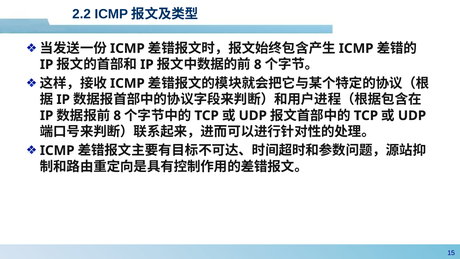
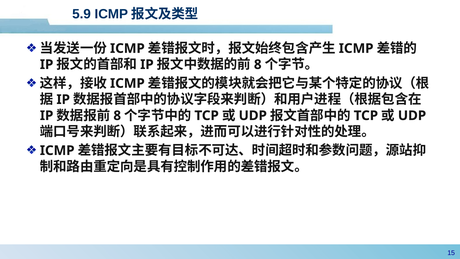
2.2: 2.2 -> 5.9
